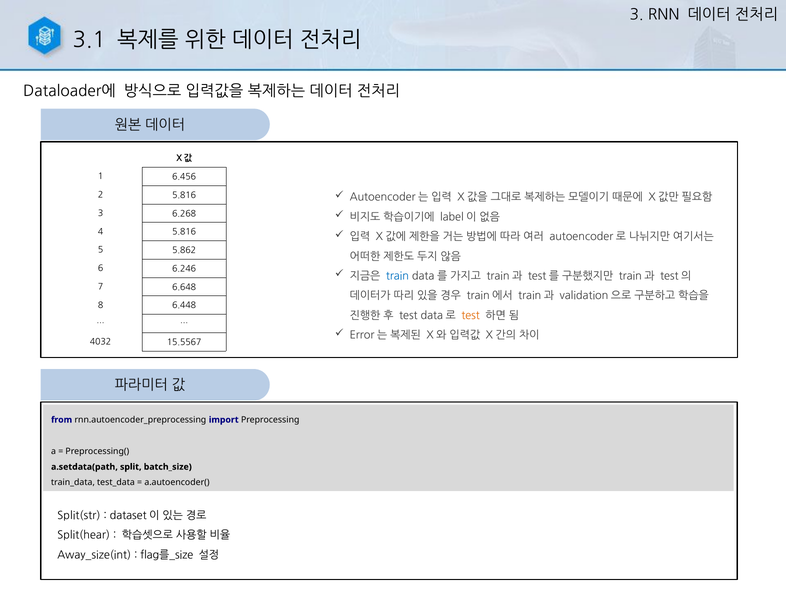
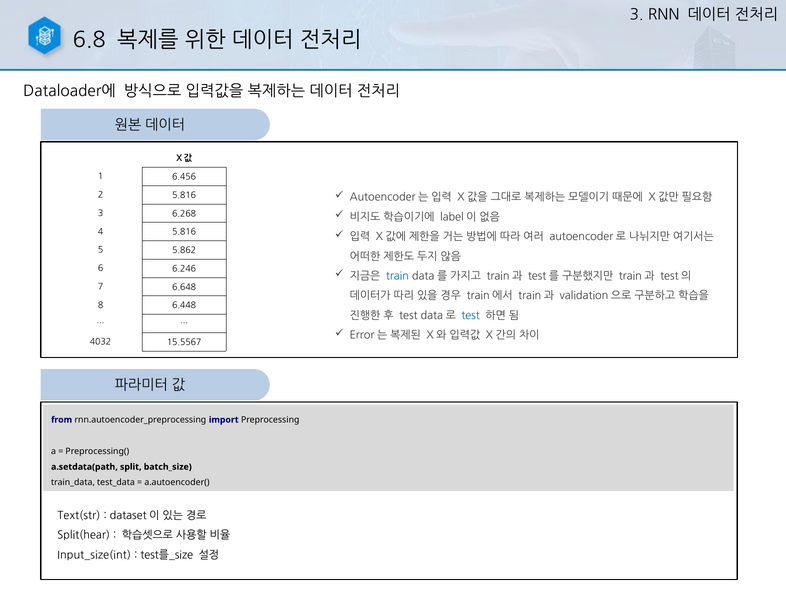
3.1: 3.1 -> 6.8
test at (471, 315) colour: orange -> blue
Split(str: Split(str -> Text(str
Away_size(int: Away_size(int -> Input_size(int
flag를_size: flag를_size -> test를_size
